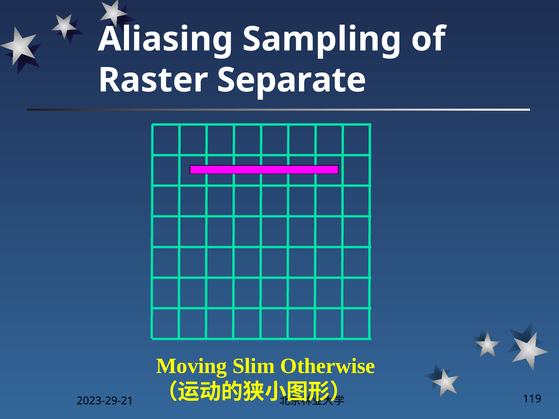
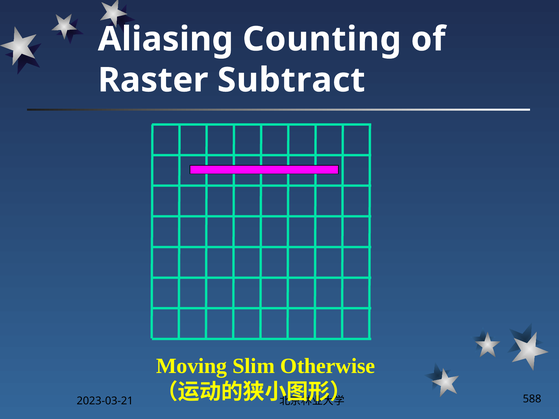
Sampling: Sampling -> Counting
Separate: Separate -> Subtract
2023-29-21: 2023-29-21 -> 2023-03-21
119: 119 -> 588
